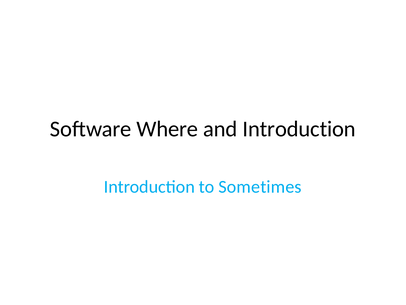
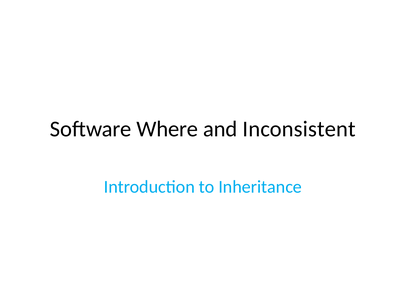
and Introduction: Introduction -> Inconsistent
Sometimes: Sometimes -> Inheritance
